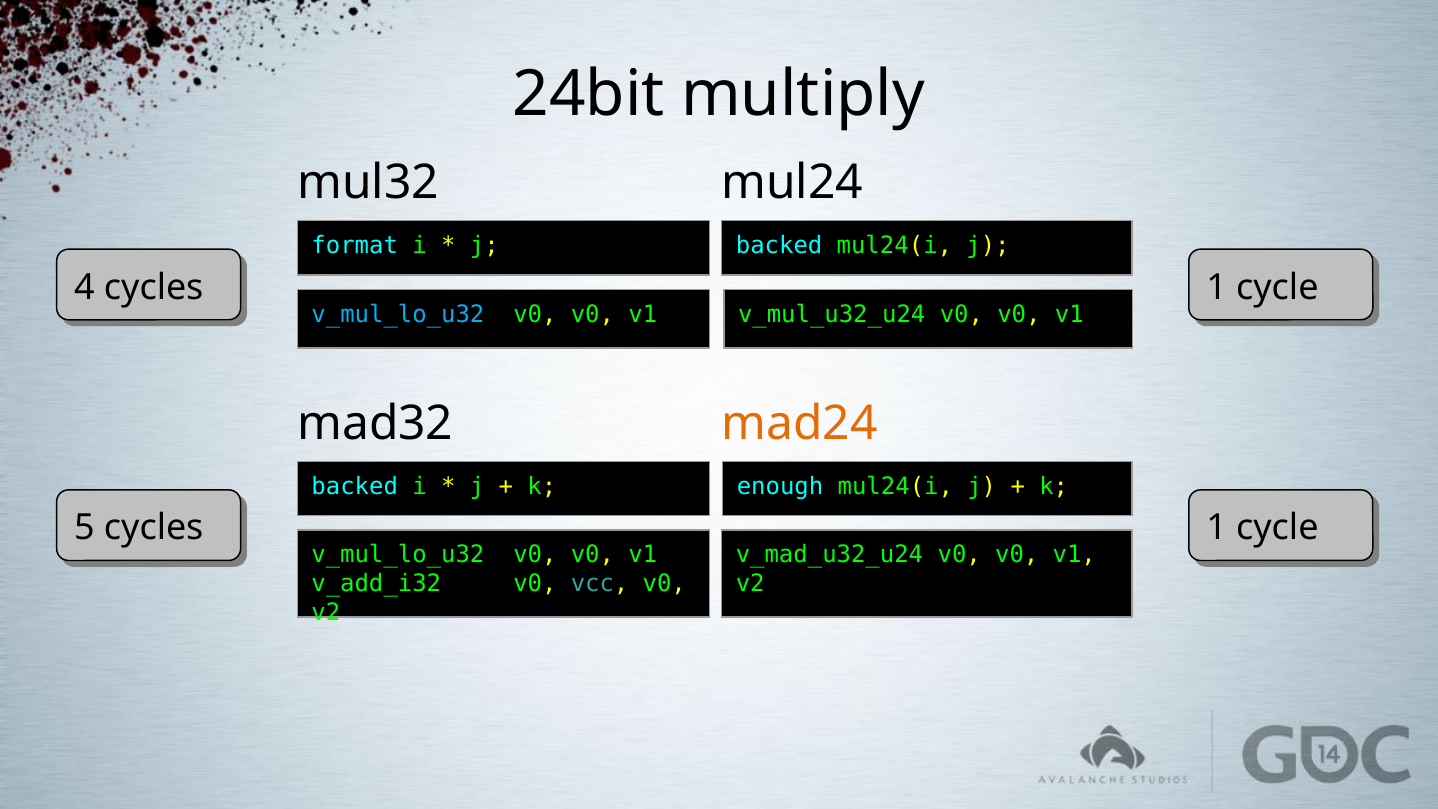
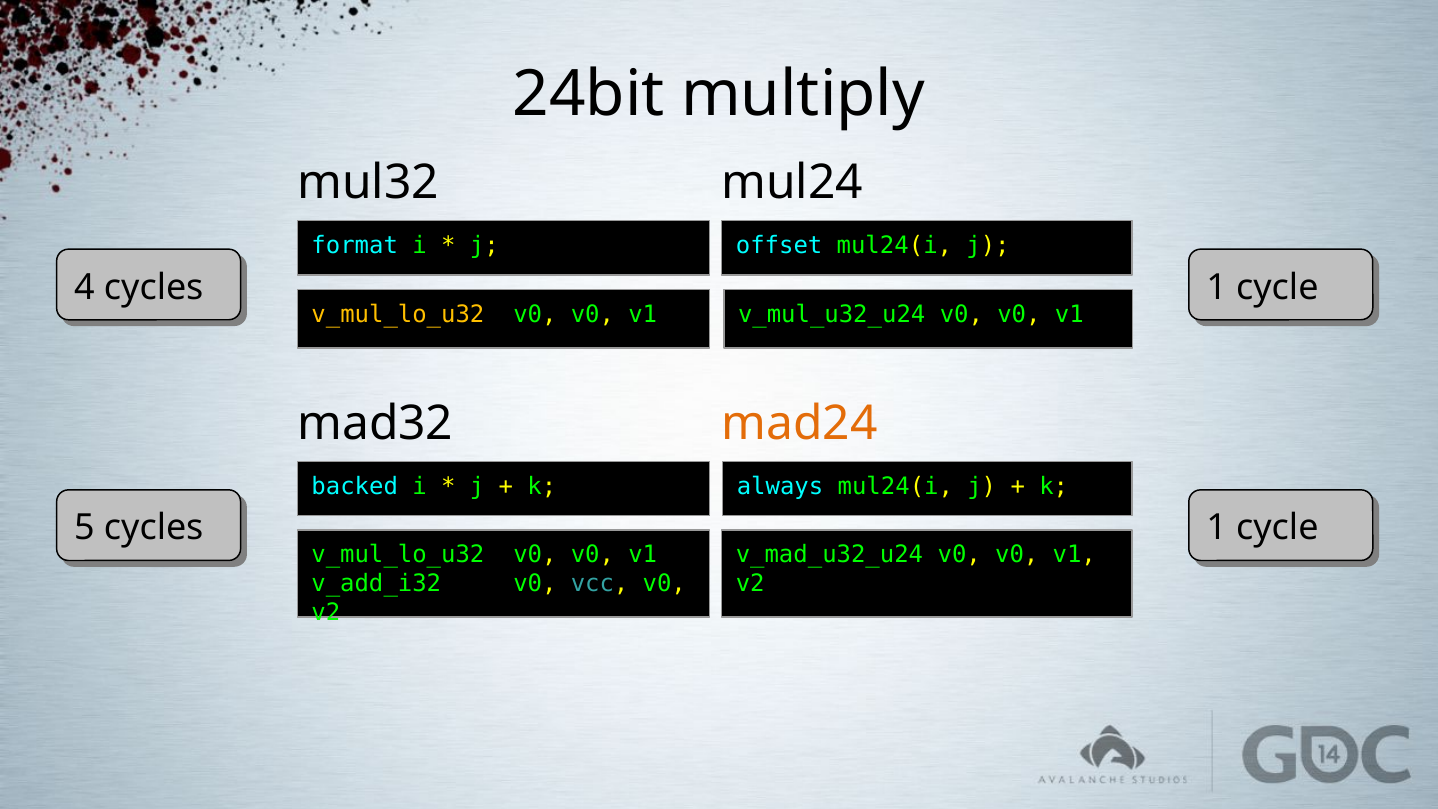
backed at (779, 246): backed -> offset
v_mul_lo_u32 at (398, 314) colour: light blue -> yellow
enough: enough -> always
